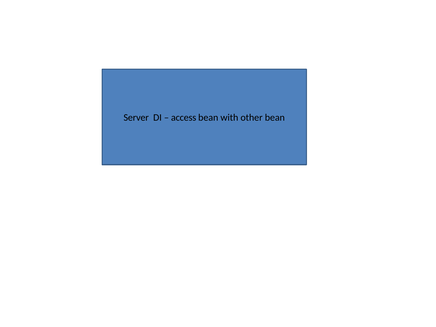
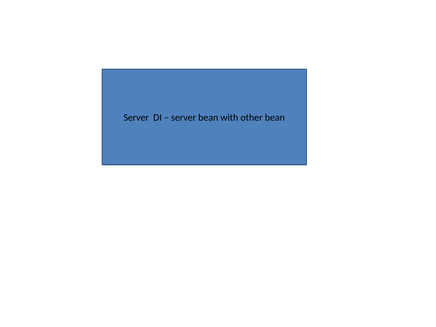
access at (184, 118): access -> server
